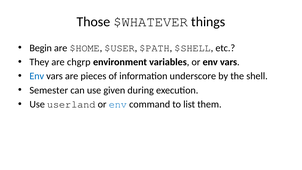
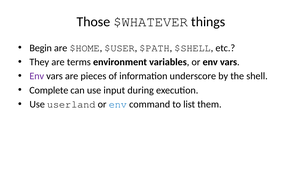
chgrp: chgrp -> terms
Env at (37, 76) colour: blue -> purple
Semester: Semester -> Complete
given: given -> input
